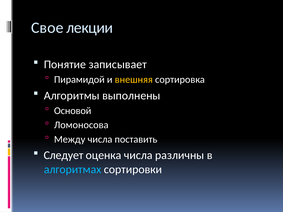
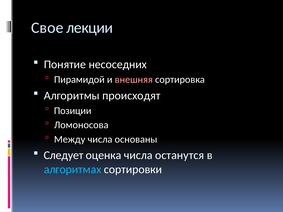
записывает: записывает -> несоседних
внешняя colour: yellow -> pink
выполнены: выполнены -> происходят
Основой: Основой -> Позиции
поставить: поставить -> основаны
различны: различны -> останутся
